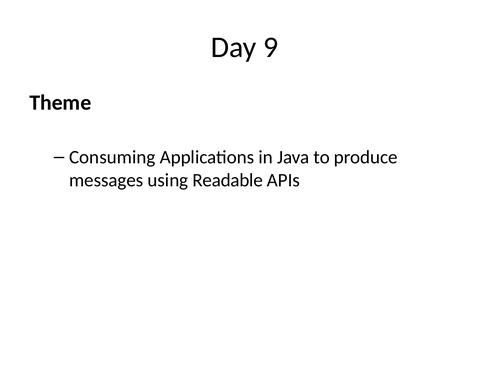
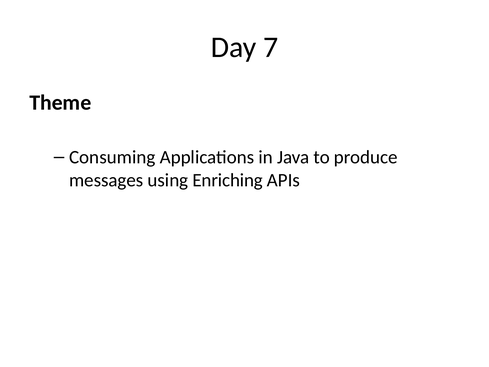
9: 9 -> 7
Readable: Readable -> Enriching
